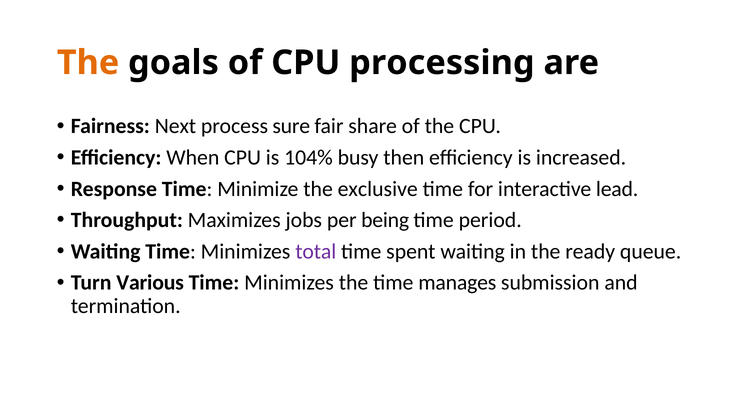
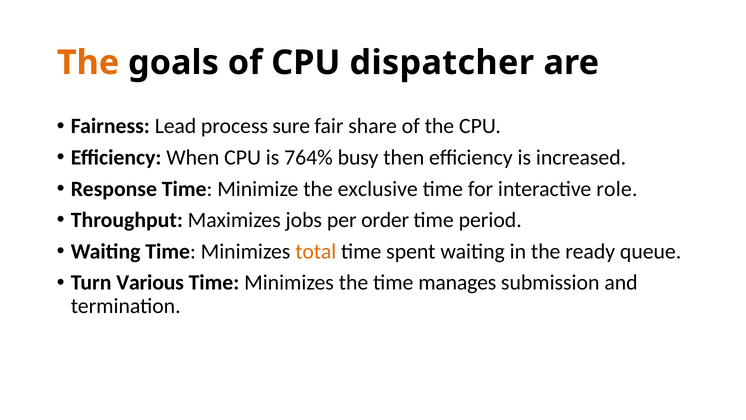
processing: processing -> dispatcher
Next: Next -> Lead
104%: 104% -> 764%
lead: lead -> role
being: being -> order
total colour: purple -> orange
